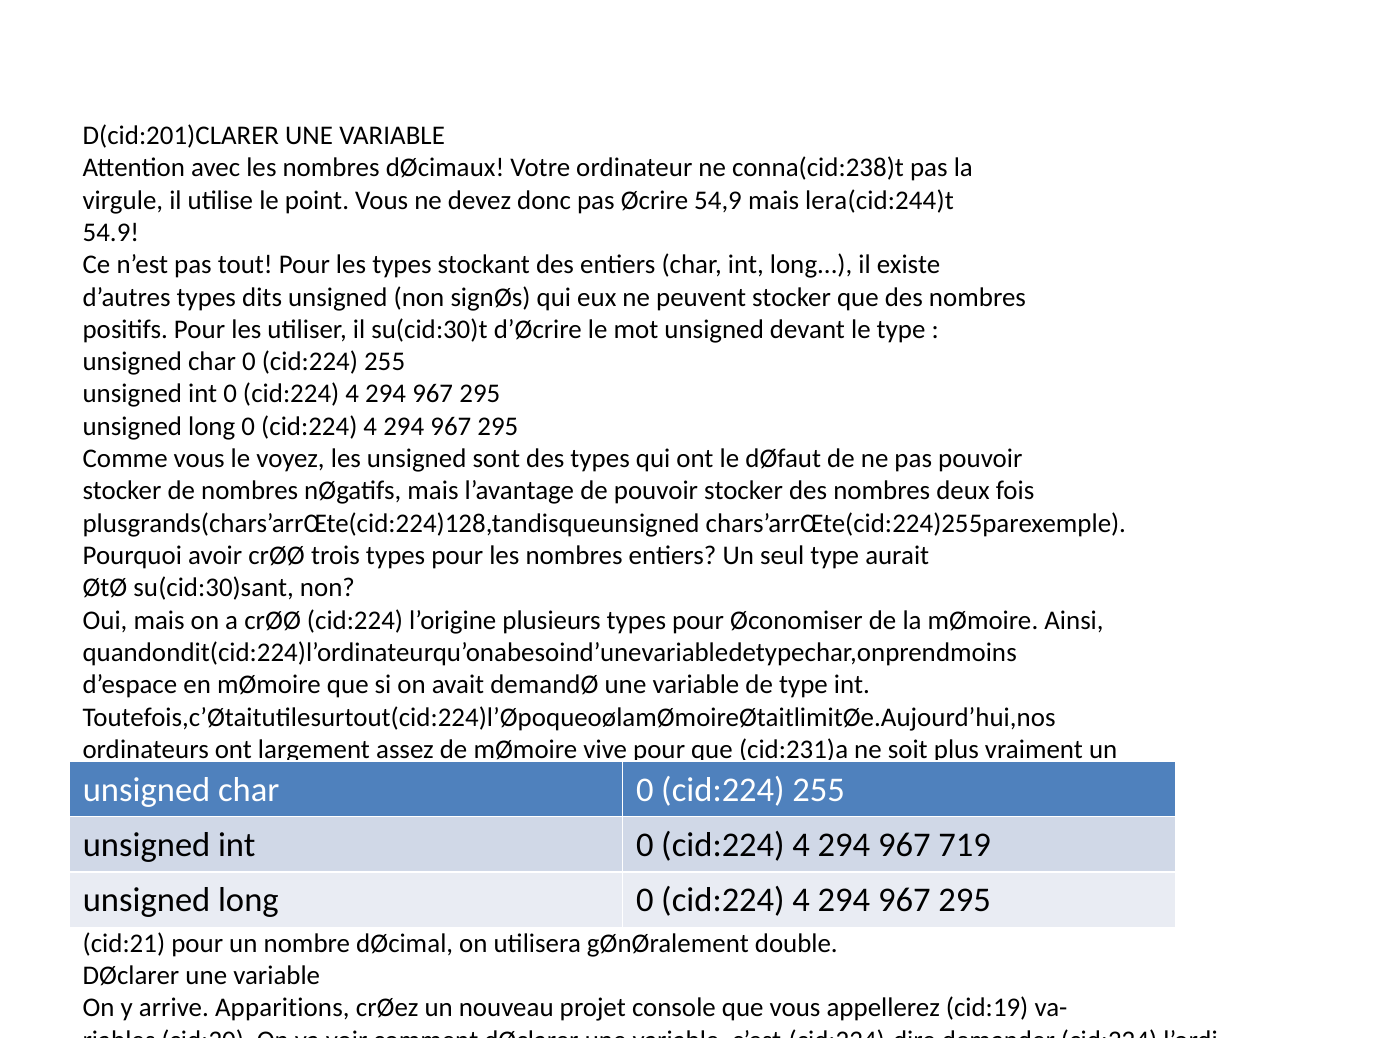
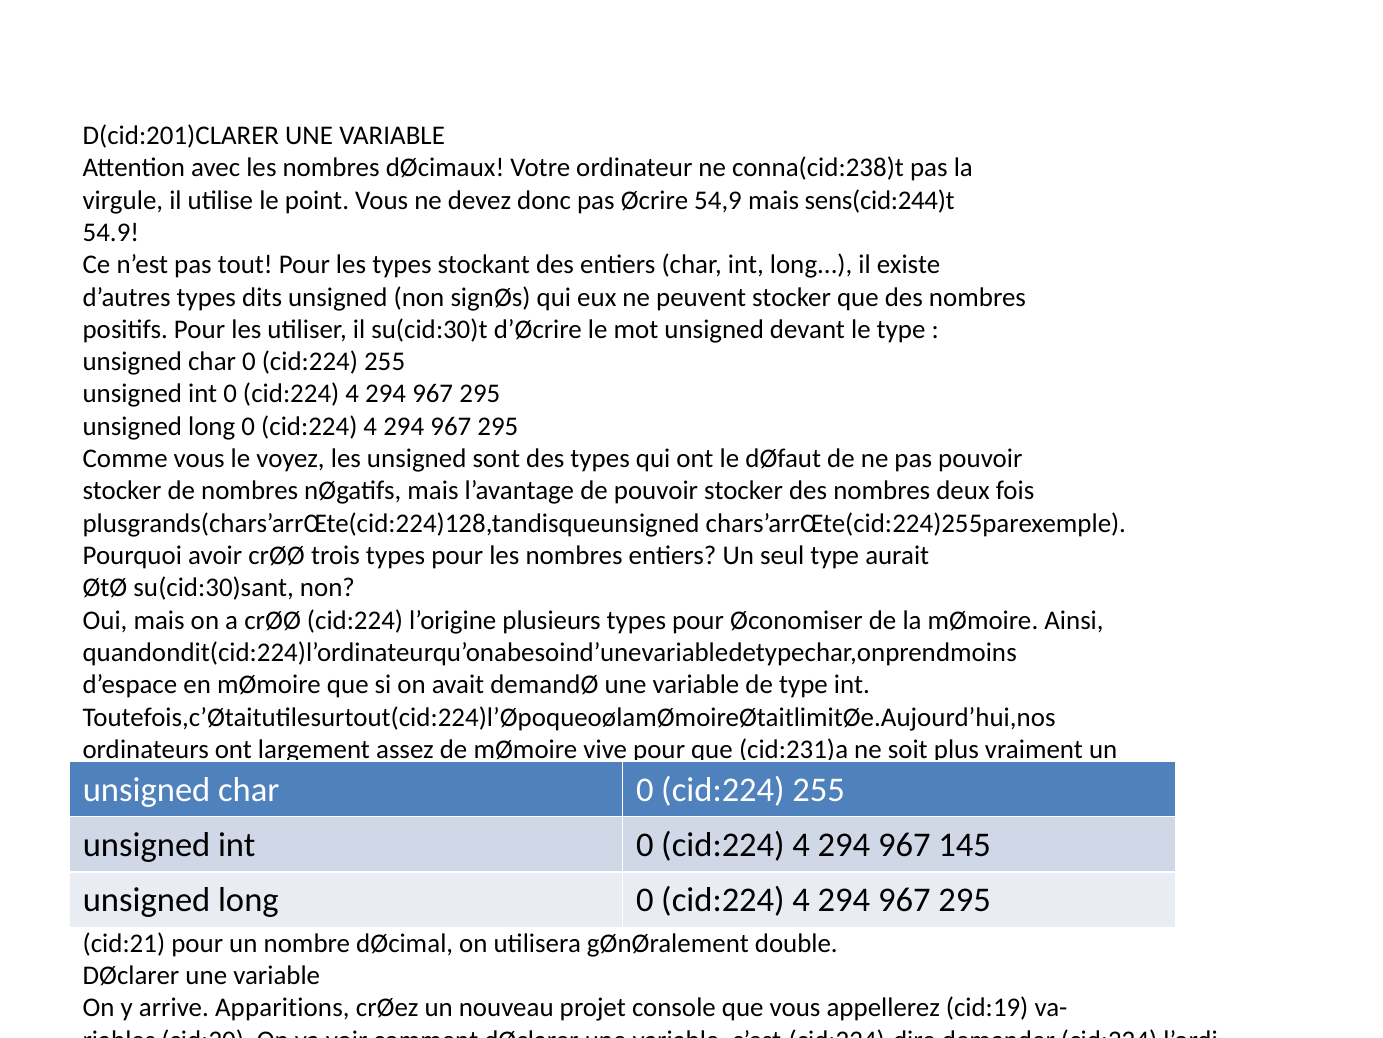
lera(cid:244)t: lera(cid:244)t -> sens(cid:244)t
719: 719 -> 145
